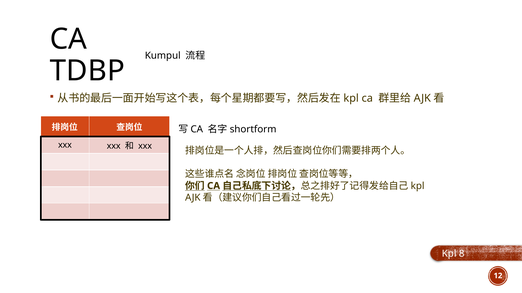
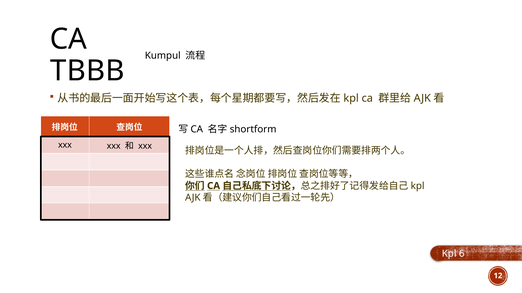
TDBP: TDBP -> TBBB
8: 8 -> 6
